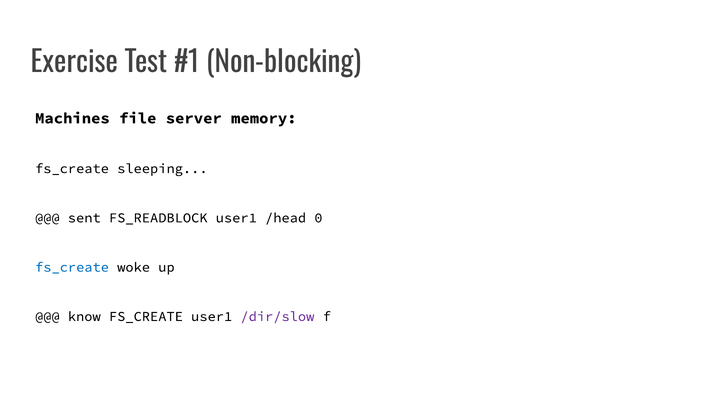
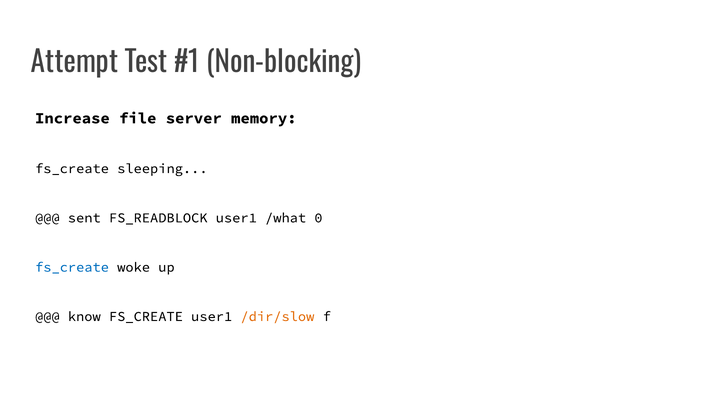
Exercise: Exercise -> Attempt
Machines: Machines -> Increase
/head: /head -> /what
/dir/slow colour: purple -> orange
